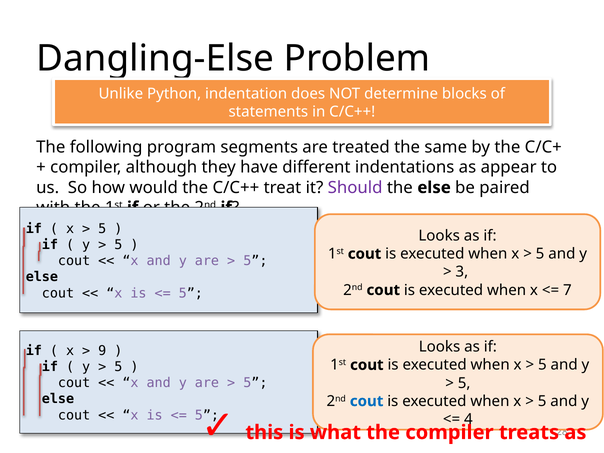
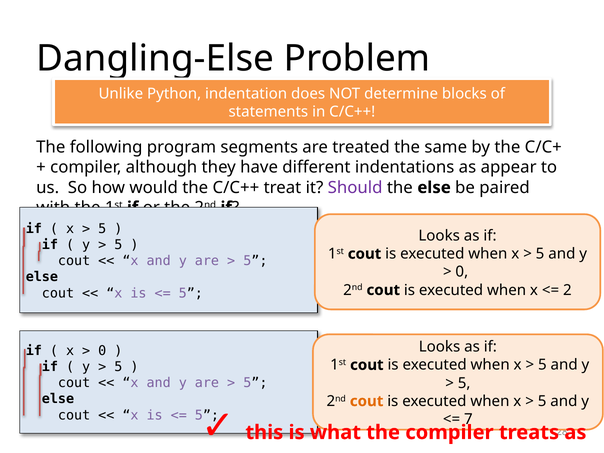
3 at (462, 272): 3 -> 0
7: 7 -> 2
9 at (102, 351): 9 -> 0
cout at (367, 401) colour: blue -> orange
4: 4 -> 7
